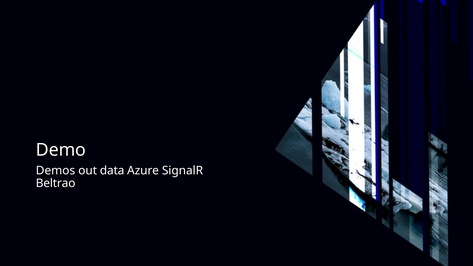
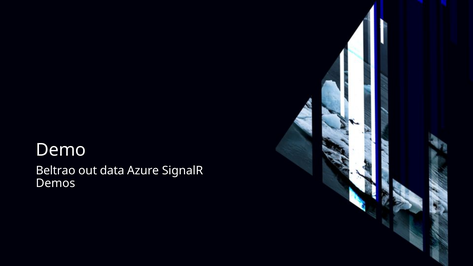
Demos: Demos -> Beltrao
Beltrao: Beltrao -> Demos
